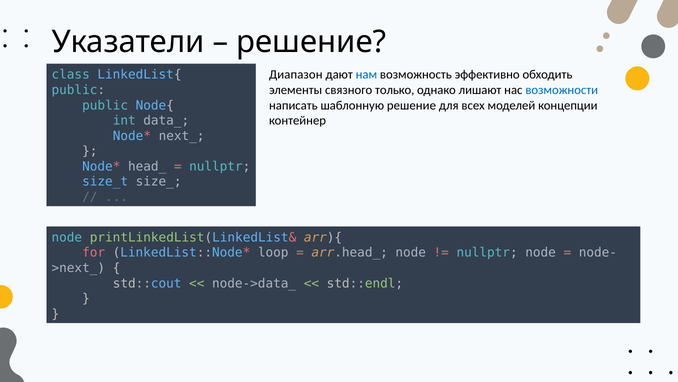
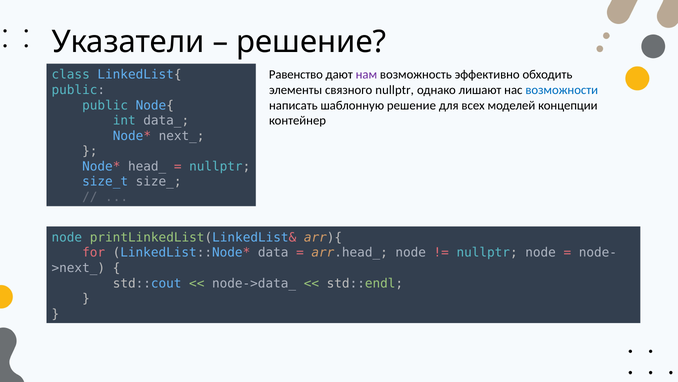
Диапазон: Диапазон -> Равенство
нам colour: blue -> purple
связного только: только -> nullptr
loop: loop -> data
